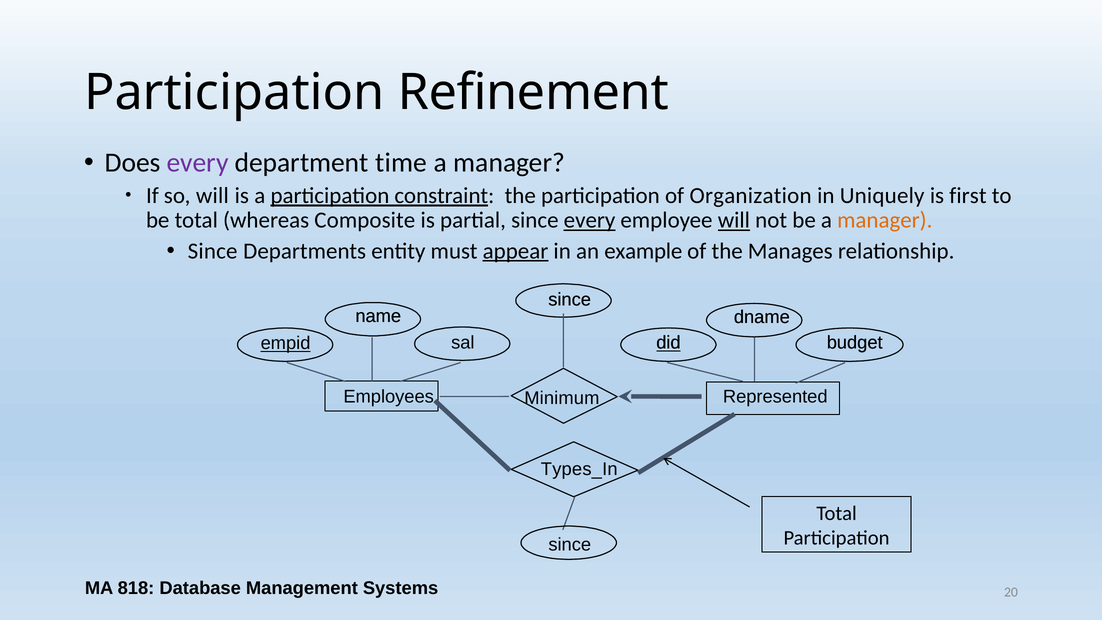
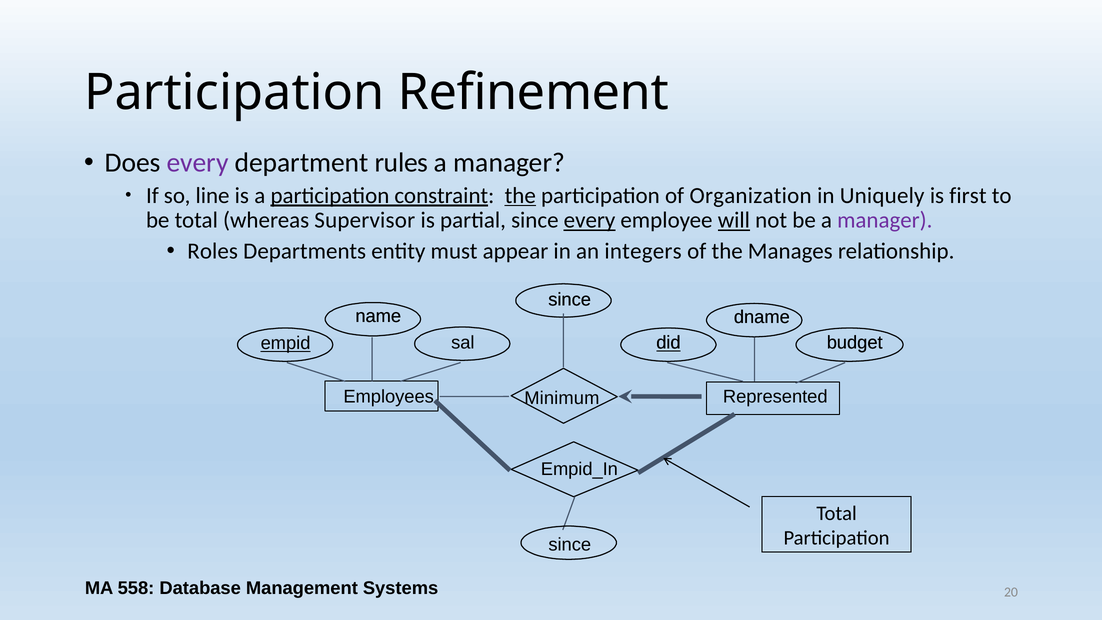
time: time -> rules
so will: will -> line
the at (520, 196) underline: none -> present
Composite: Composite -> Supervisor
manager at (885, 220) colour: orange -> purple
Since at (213, 251): Since -> Roles
appear underline: present -> none
example: example -> integers
Types_In: Types_In -> Empid_In
818: 818 -> 558
